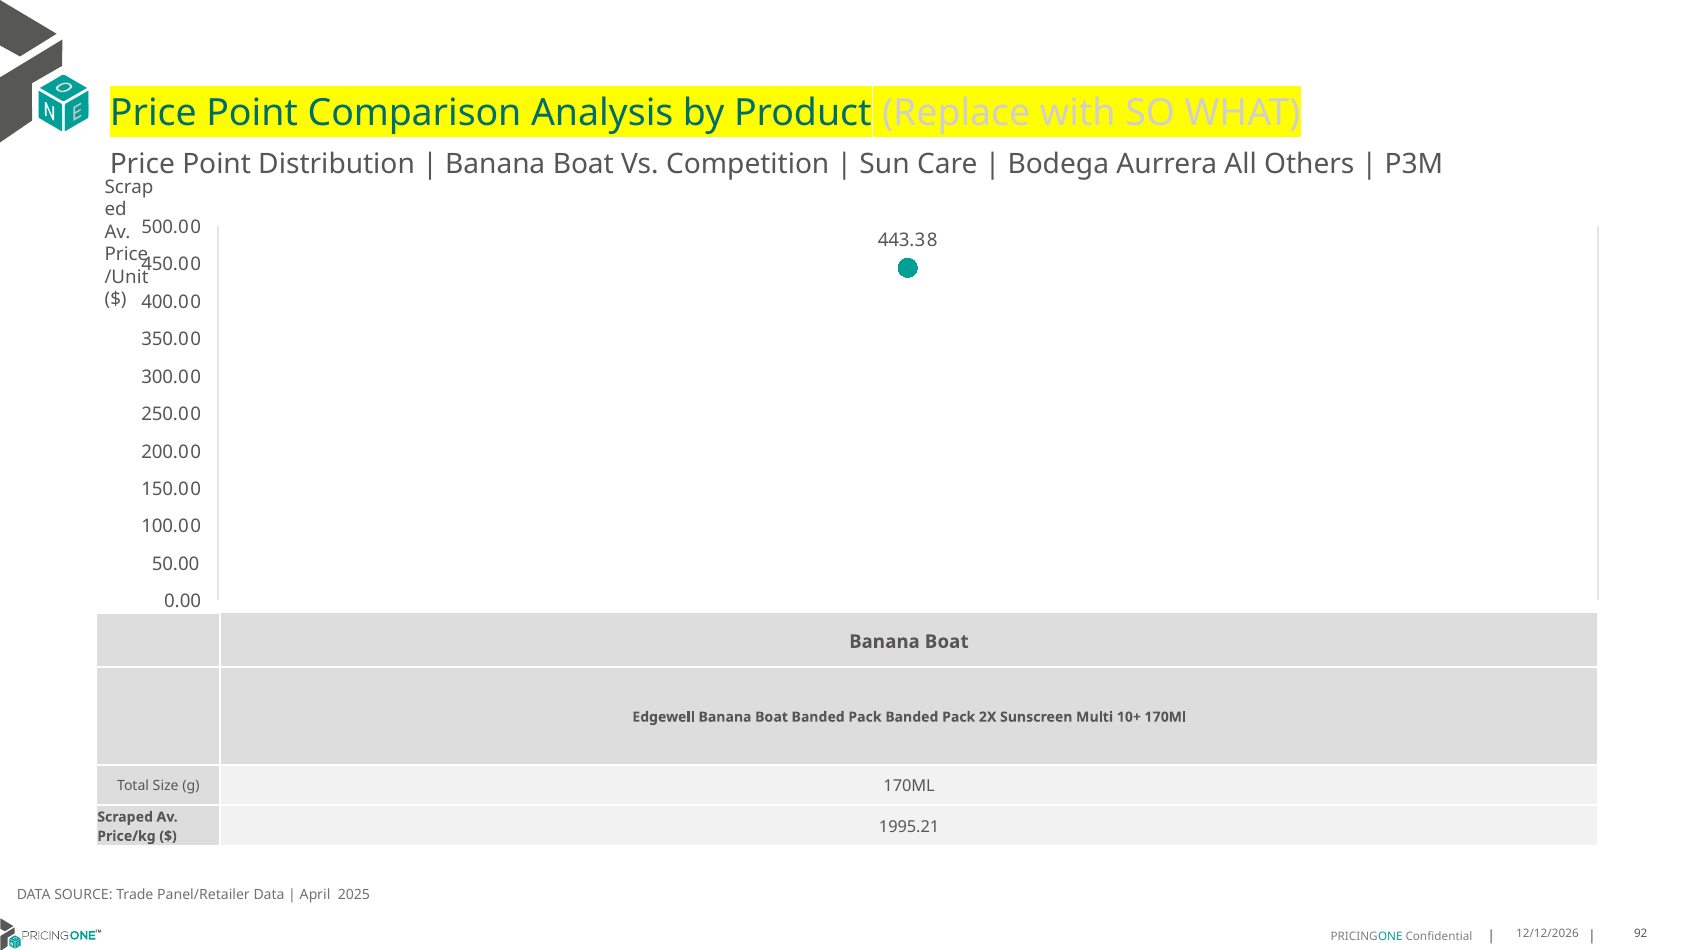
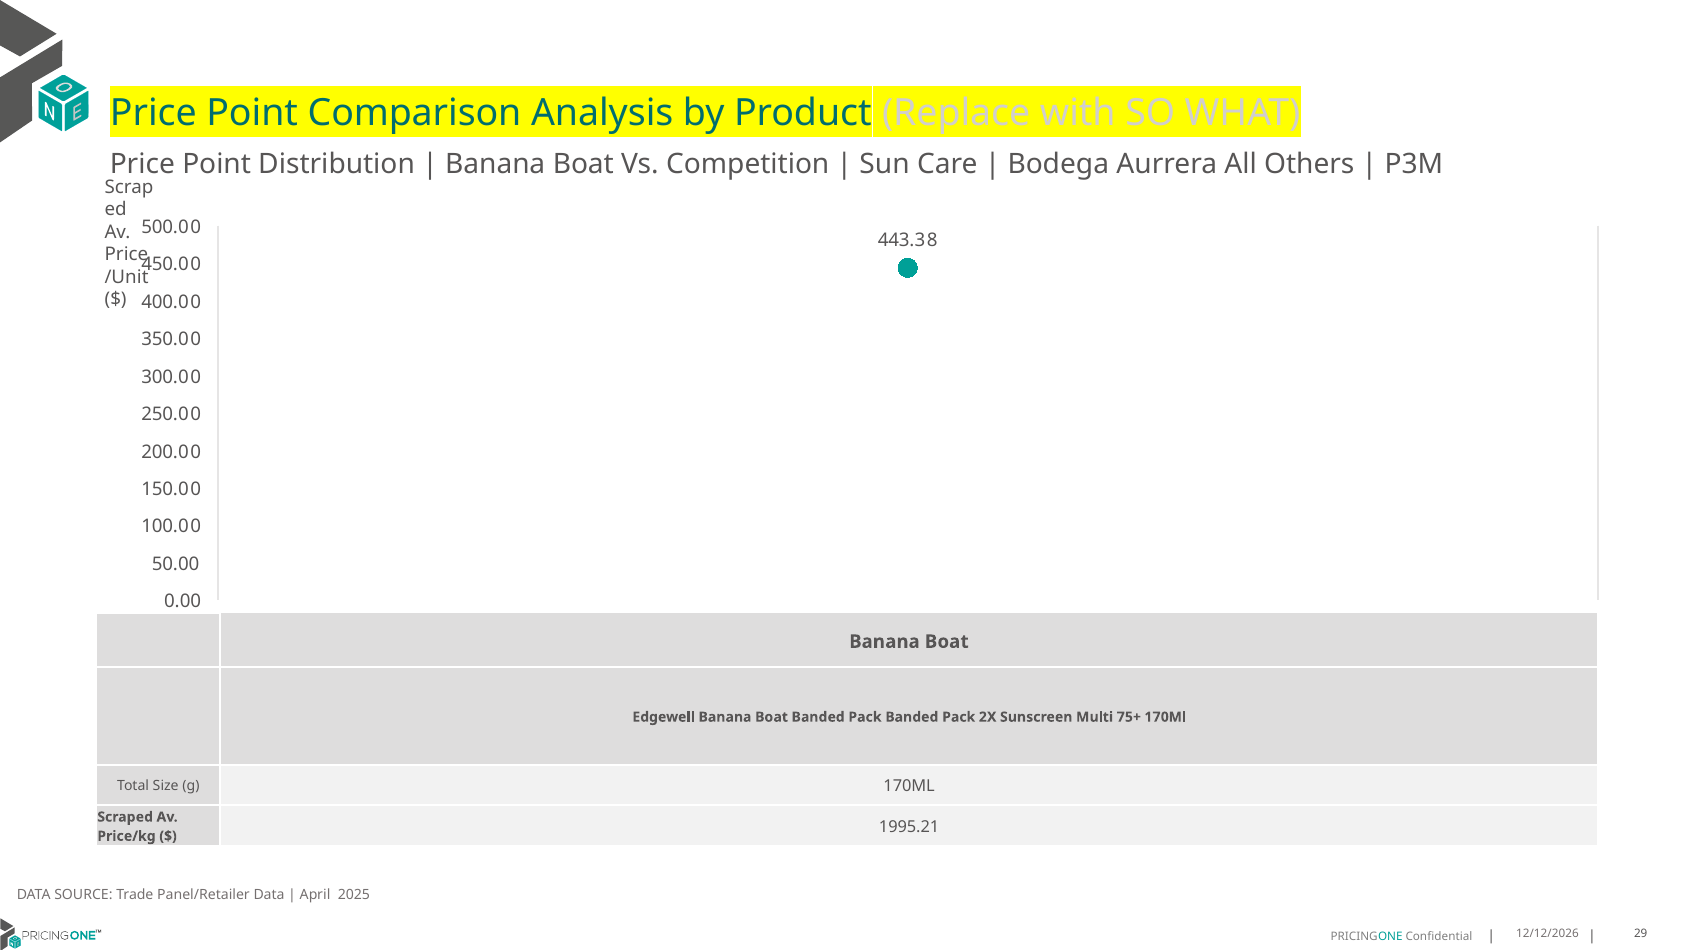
10+: 10+ -> 75+
92: 92 -> 29
